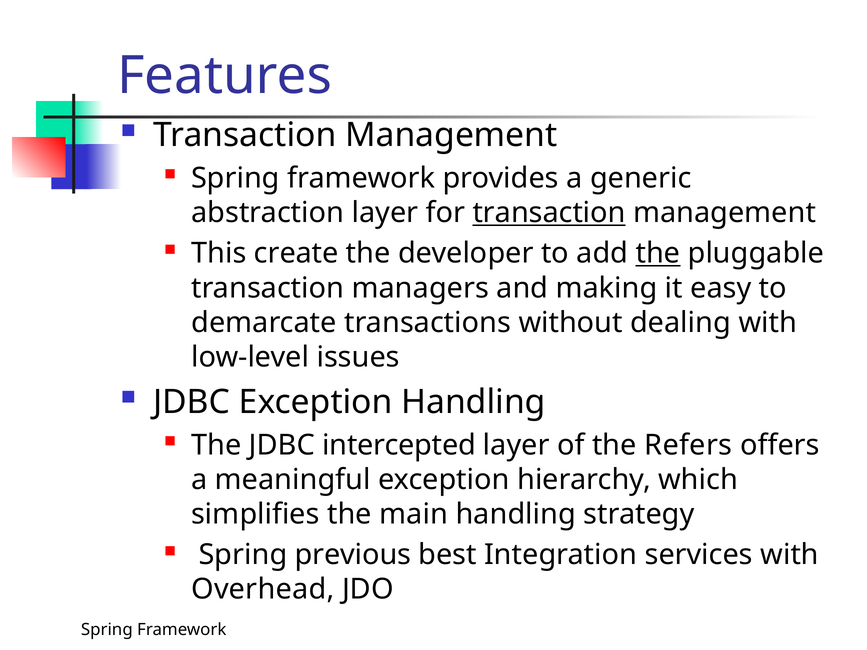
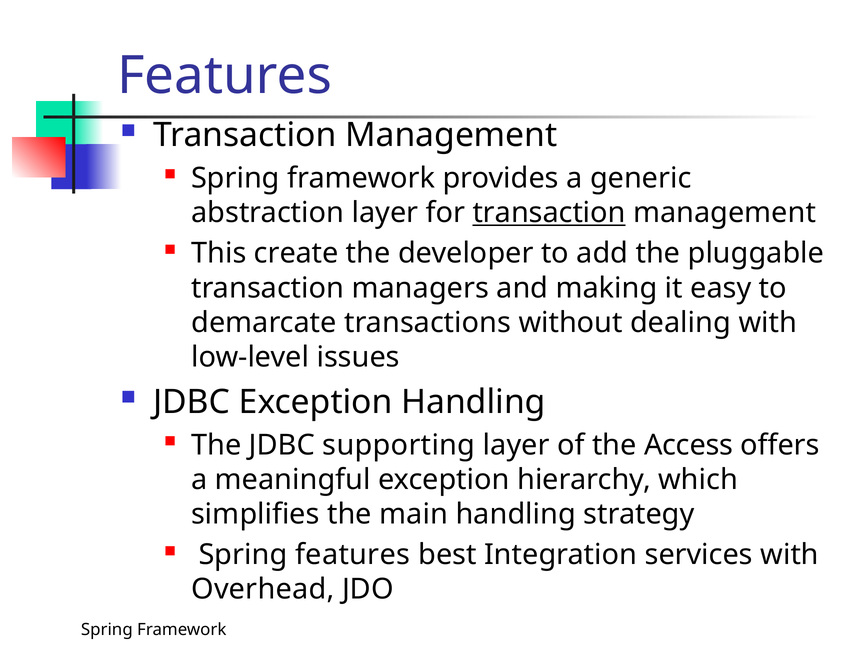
the at (658, 253) underline: present -> none
intercepted: intercepted -> supporting
Refers: Refers -> Access
Spring previous: previous -> features
